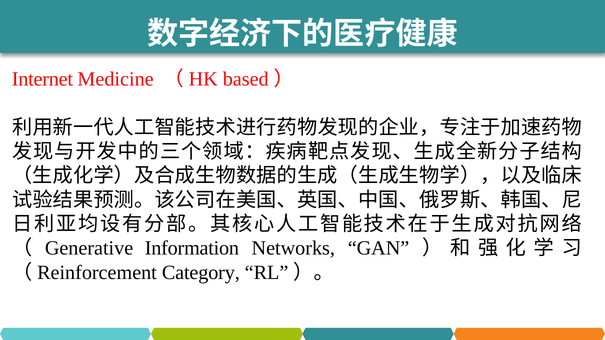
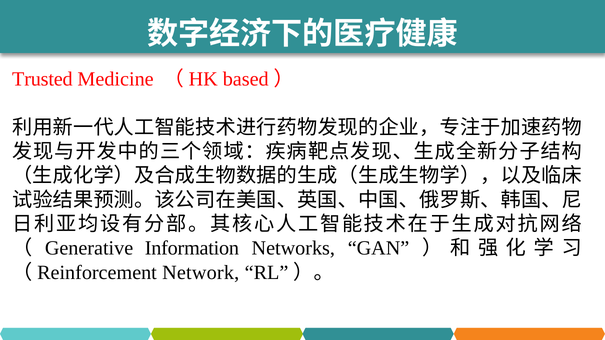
Internet: Internet -> Trusted
Category: Category -> Network
